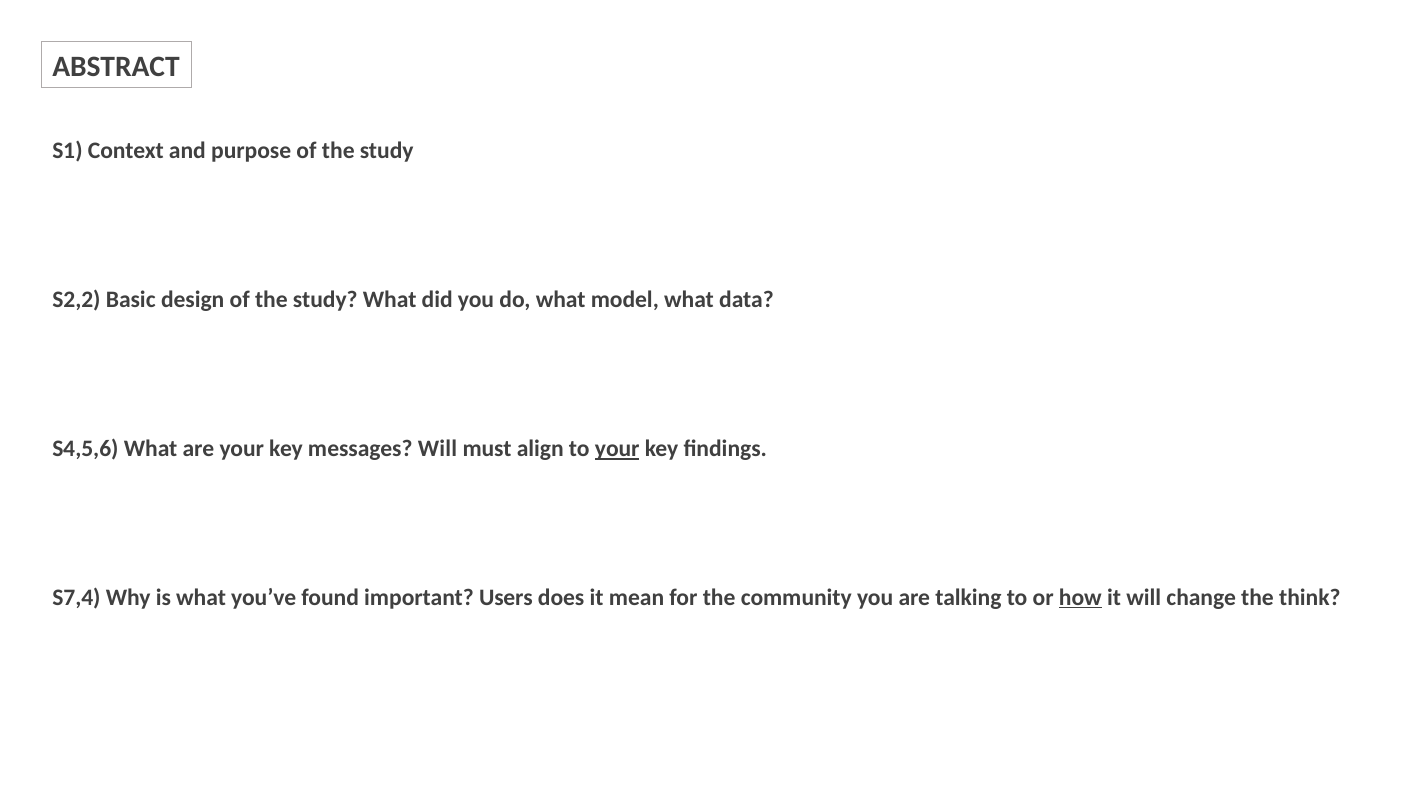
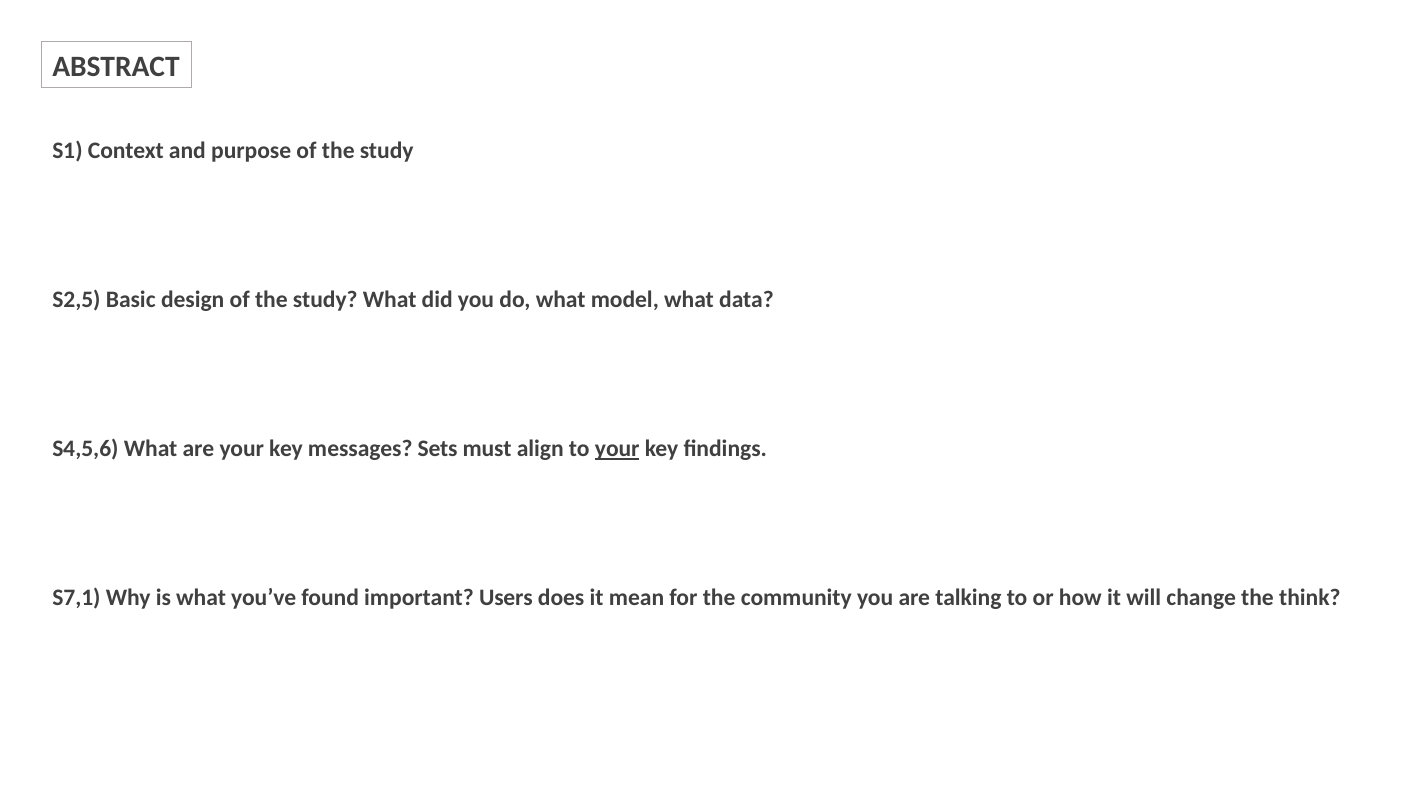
S2,2: S2,2 -> S2,5
messages Will: Will -> Sets
S7,4: S7,4 -> S7,1
how underline: present -> none
